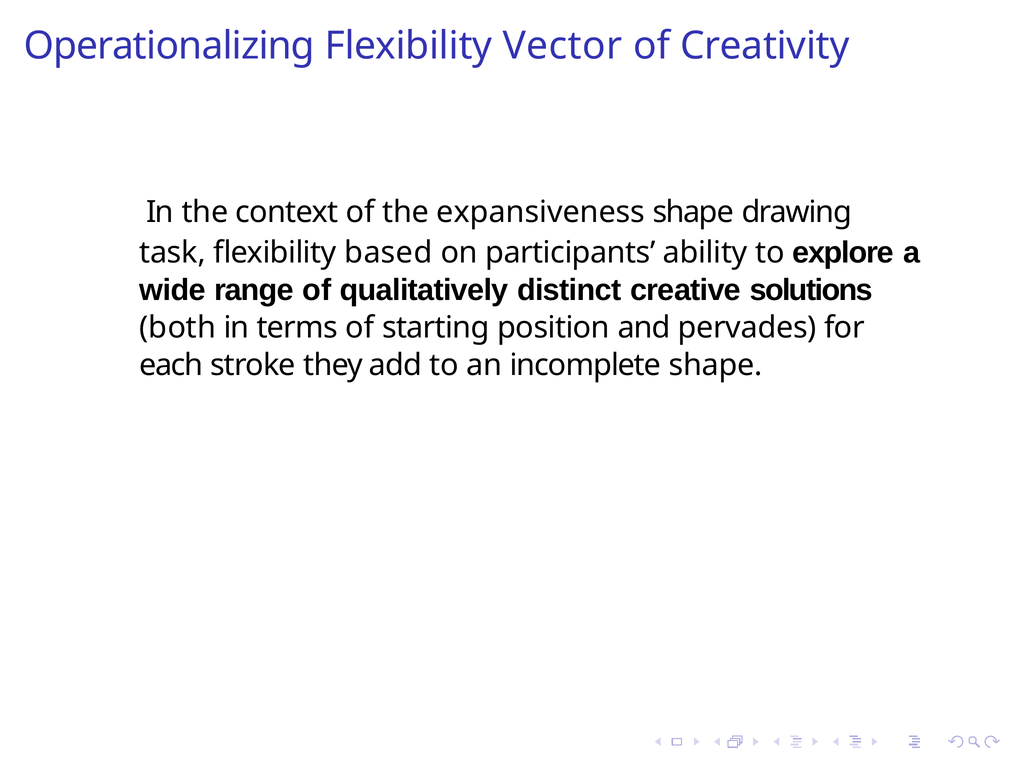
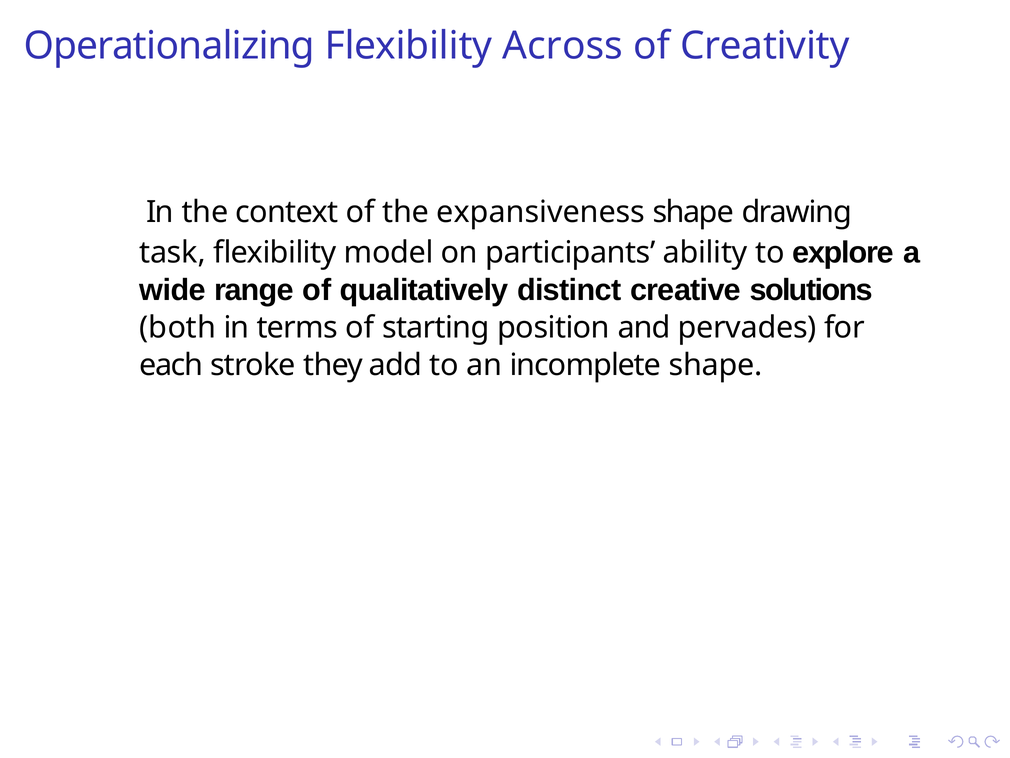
Vector: Vector -> Across
based: based -> model
